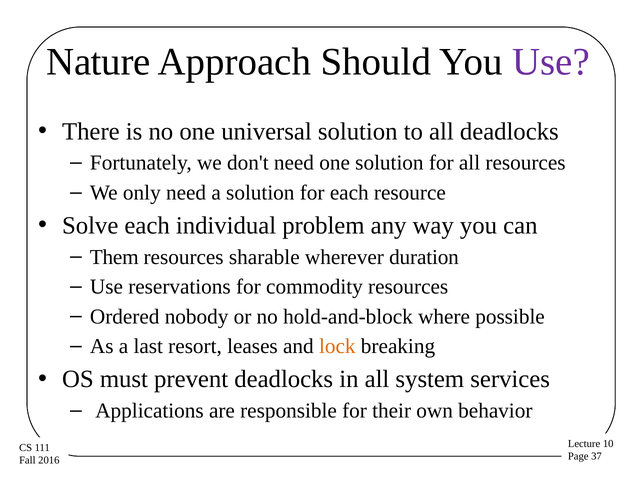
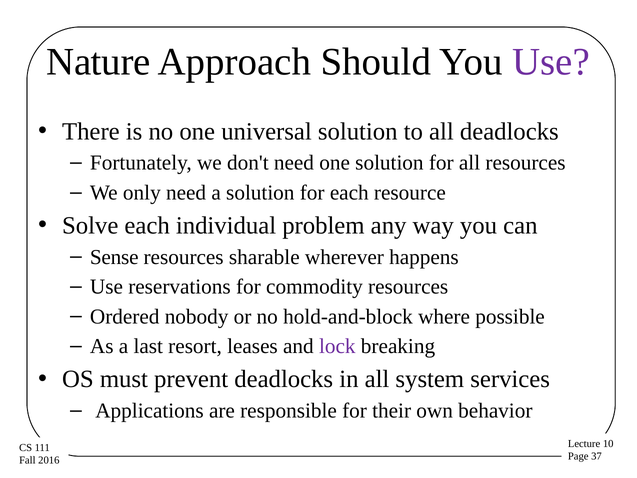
Them: Them -> Sense
duration: duration -> happens
lock colour: orange -> purple
